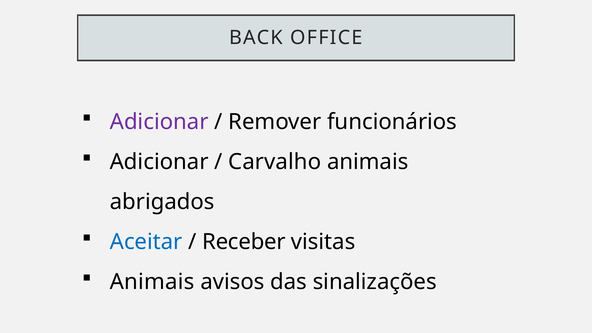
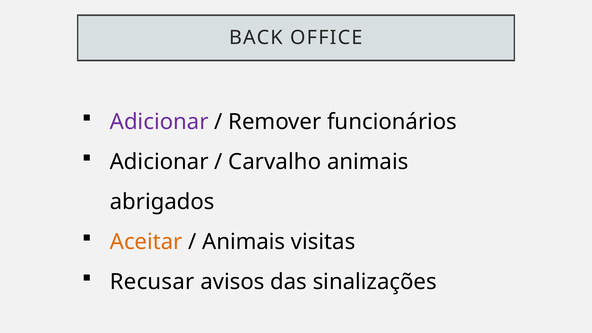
Aceitar colour: blue -> orange
Receber at (244, 242): Receber -> Animais
Animais at (152, 282): Animais -> Recusar
